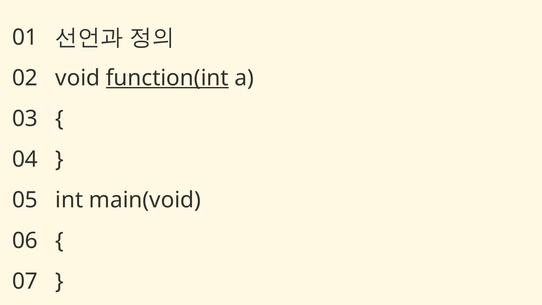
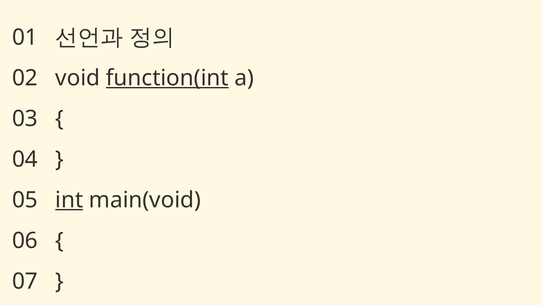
int underline: none -> present
